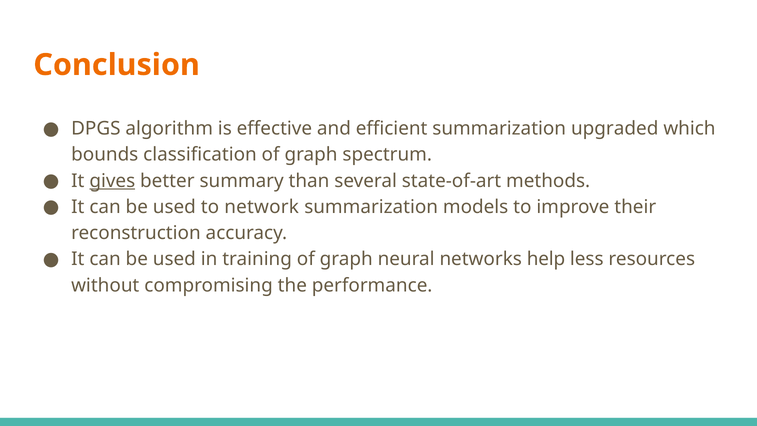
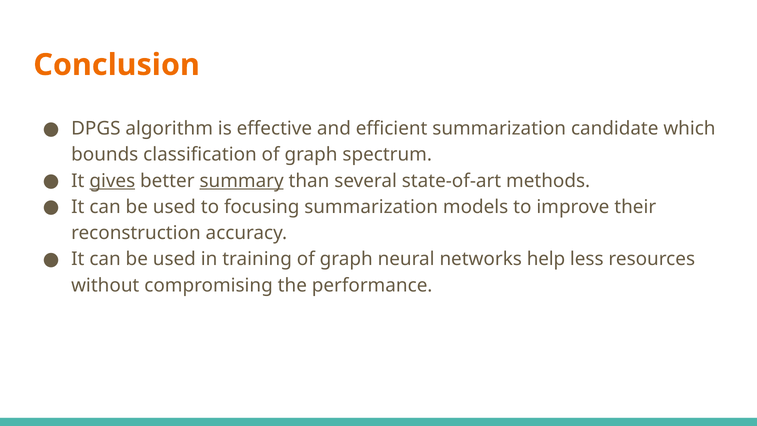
upgraded: upgraded -> candidate
summary underline: none -> present
network: network -> focusing
